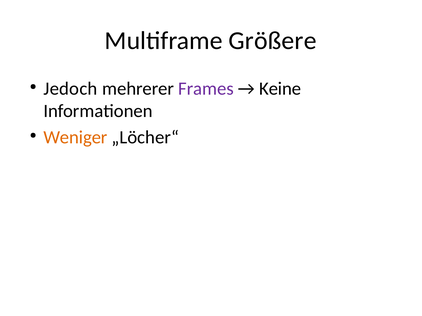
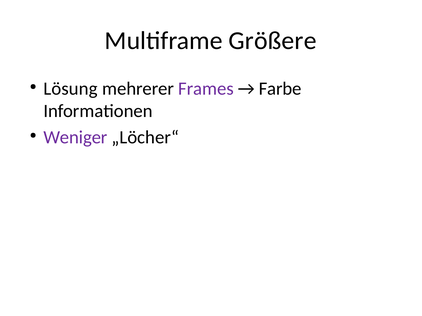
Jedoch: Jedoch -> Lösung
Keine: Keine -> Farbe
Weniger colour: orange -> purple
